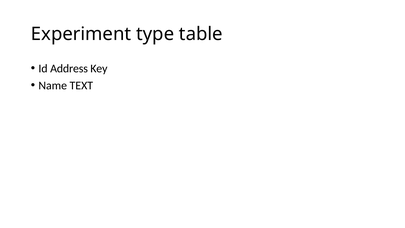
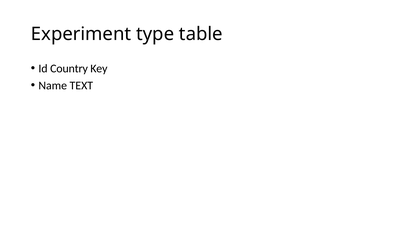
Address: Address -> Country
